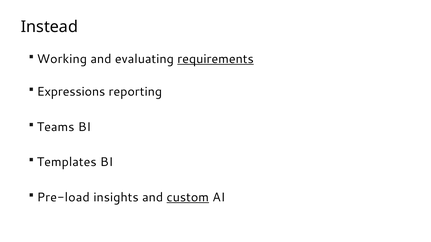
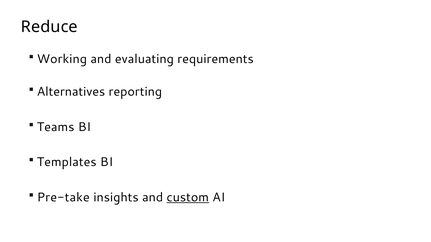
Instead: Instead -> Reduce
requirements underline: present -> none
Expressions: Expressions -> Alternatives
Pre-load: Pre-load -> Pre-take
